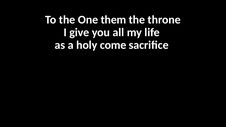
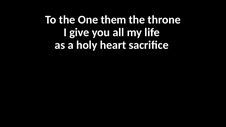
come: come -> heart
